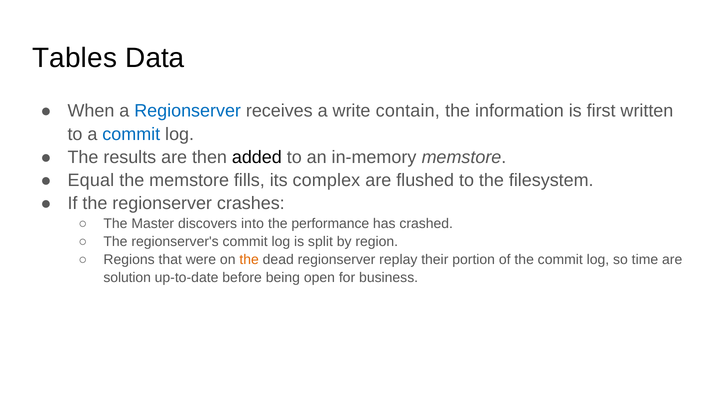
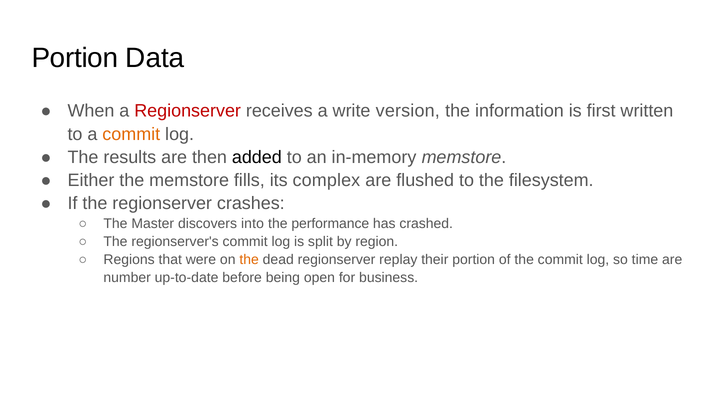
Tables at (75, 58): Tables -> Portion
Regionserver at (188, 111) colour: blue -> red
contain: contain -> version
commit at (131, 134) colour: blue -> orange
Equal: Equal -> Either
solution: solution -> number
